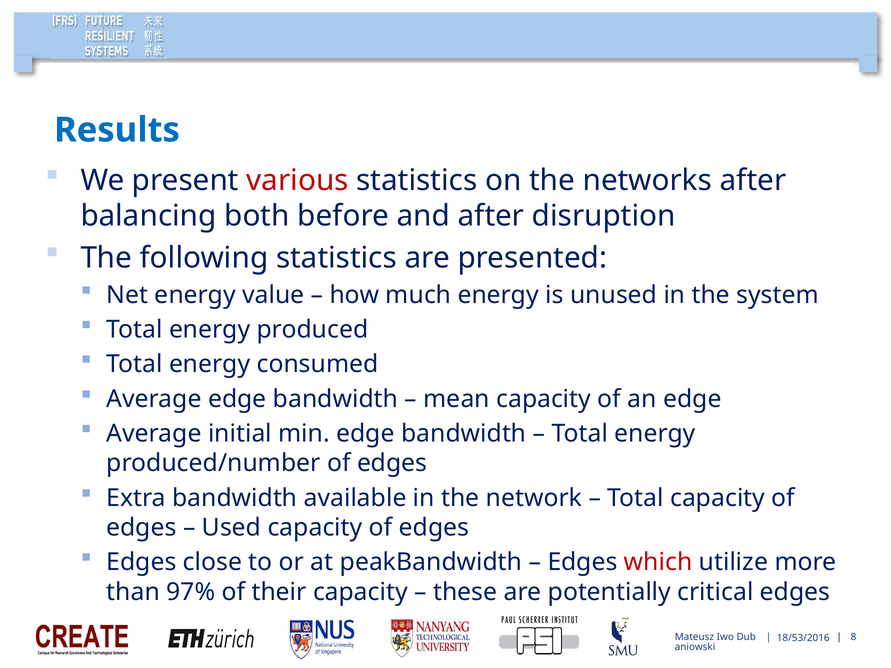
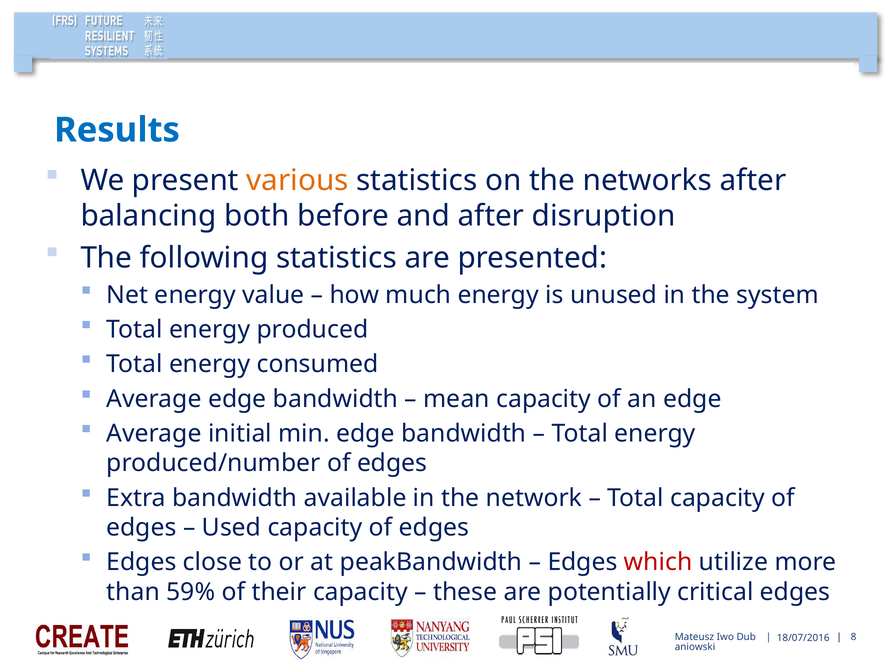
various colour: red -> orange
97%: 97% -> 59%
18/53/2016: 18/53/2016 -> 18/07/2016
